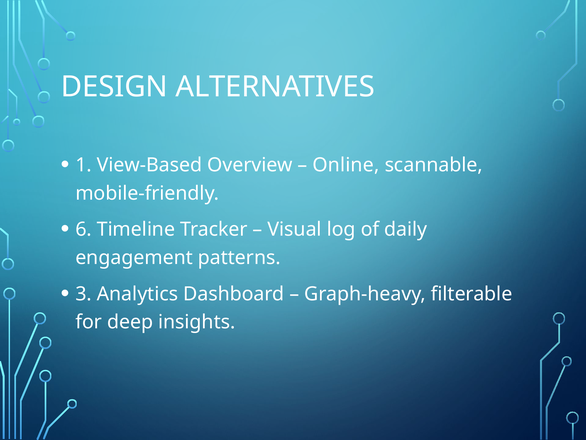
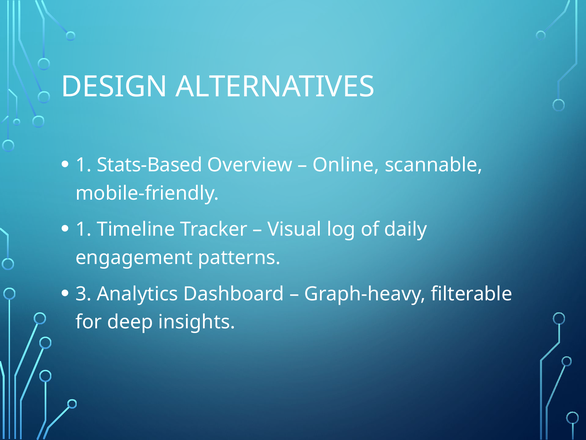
View-Based: View-Based -> Stats-Based
6 at (84, 229): 6 -> 1
